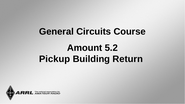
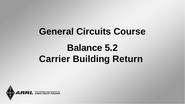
Amount: Amount -> Balance
Pickup: Pickup -> Carrier
